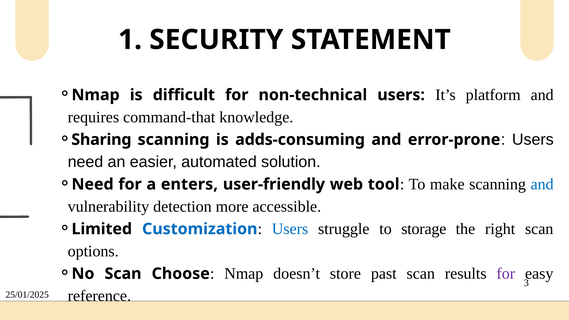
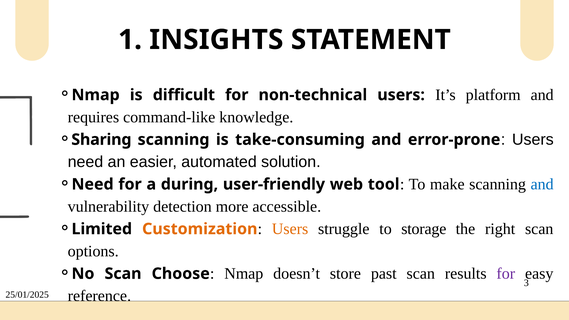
SECURITY: SECURITY -> INSIGHTS
command-that: command-that -> command-like
adds-consuming: adds-consuming -> take-consuming
enters: enters -> during
Customization colour: blue -> orange
Users at (290, 229) colour: blue -> orange
